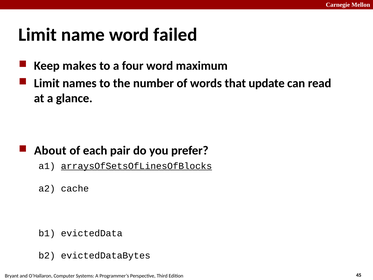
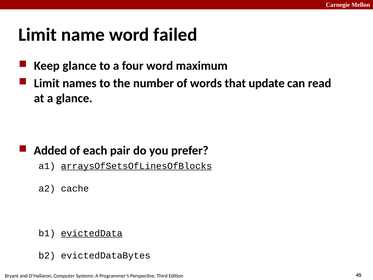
Keep makes: makes -> glance
About: About -> Added
evictedData underline: none -> present
